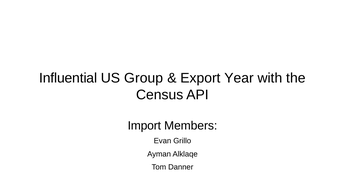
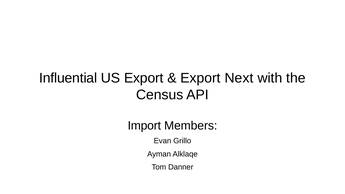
US Group: Group -> Export
Year: Year -> Next
